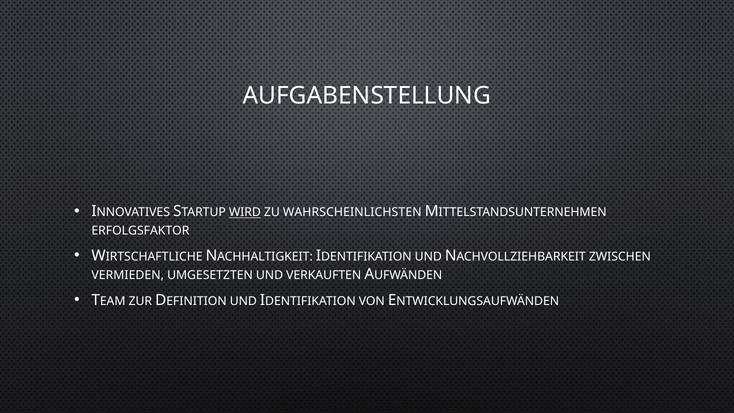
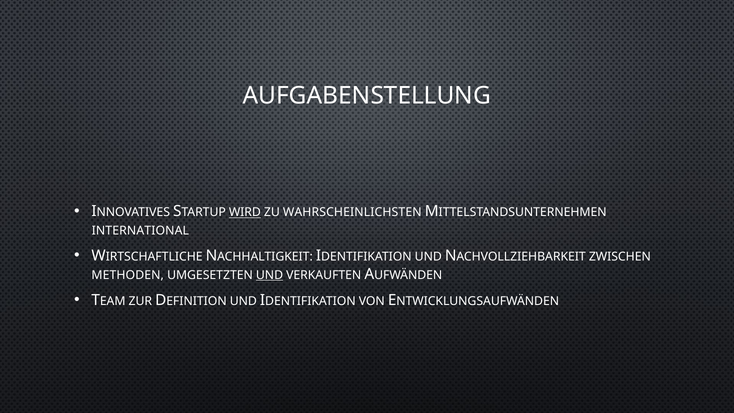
ERFOLGSFAKTOR: ERFOLGSFAKTOR -> INTERNATIONAL
VERMIEDEN: VERMIEDEN -> METHODEN
UND at (270, 275) underline: none -> present
